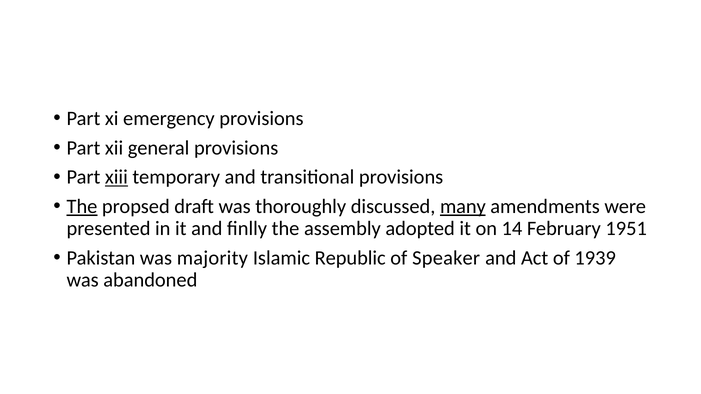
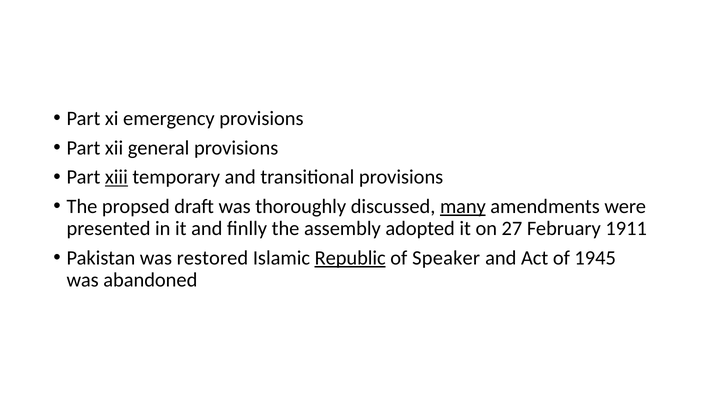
The at (82, 207) underline: present -> none
14: 14 -> 27
1951: 1951 -> 1911
majority: majority -> restored
Republic underline: none -> present
1939: 1939 -> 1945
